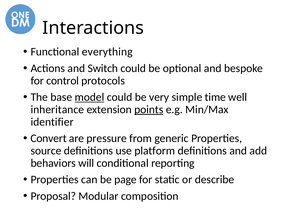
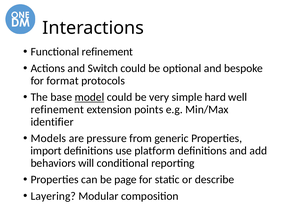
Functional everything: everything -> refinement
control: control -> format
time: time -> hard
inheritance at (57, 110): inheritance -> refinement
points underline: present -> none
Convert: Convert -> Models
source: source -> import
Proposal: Proposal -> Layering
